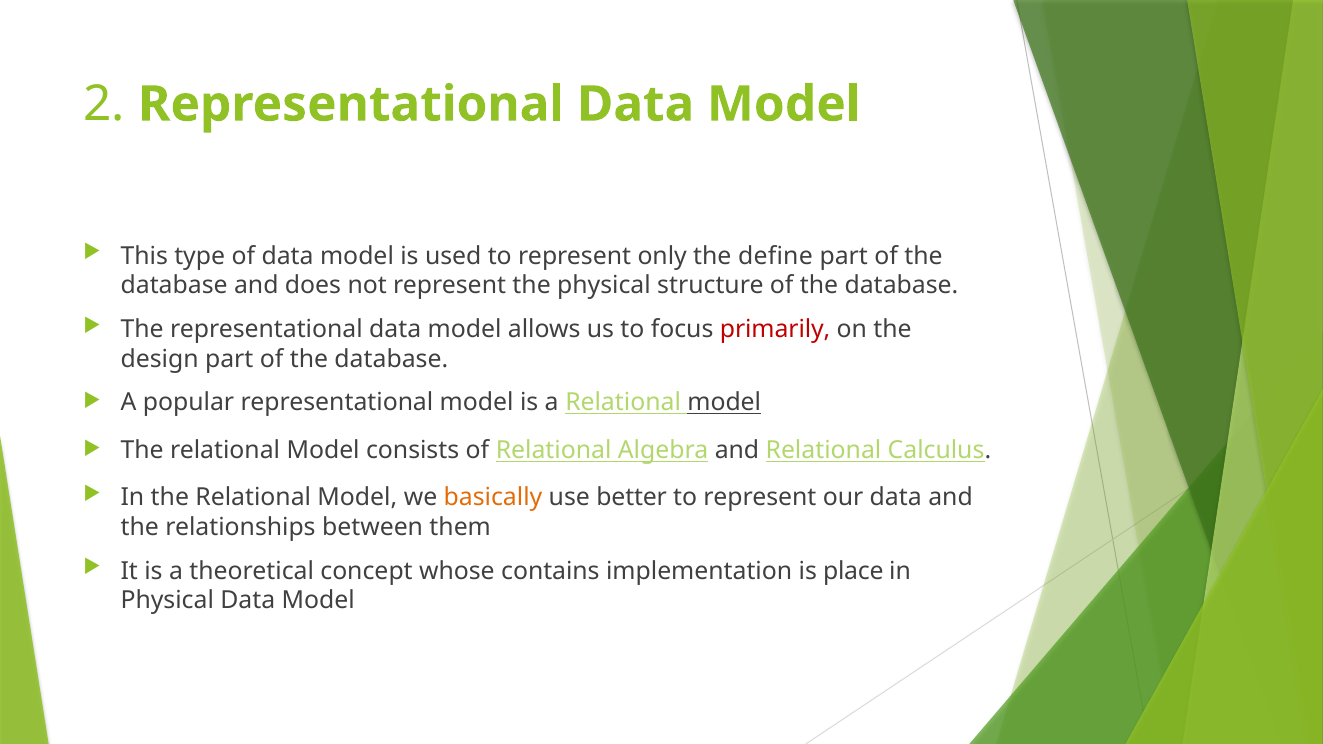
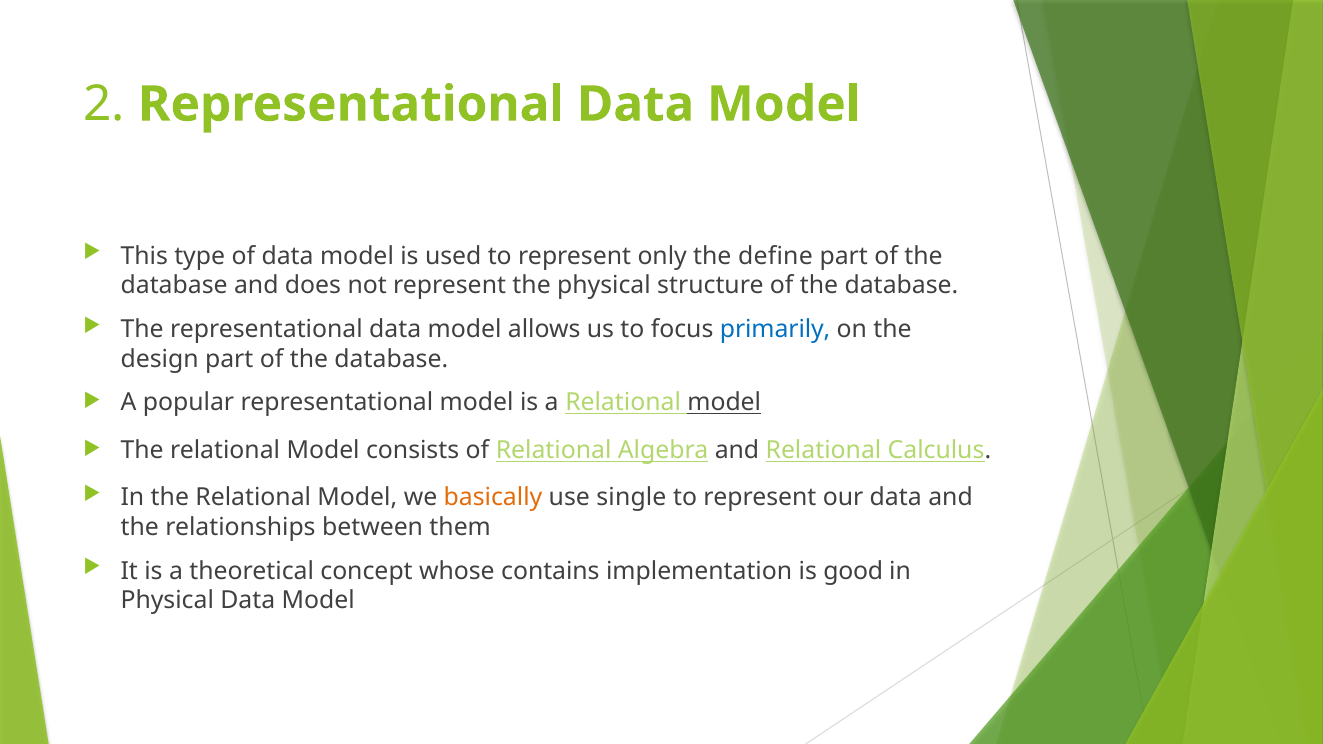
primarily colour: red -> blue
better: better -> single
place: place -> good
